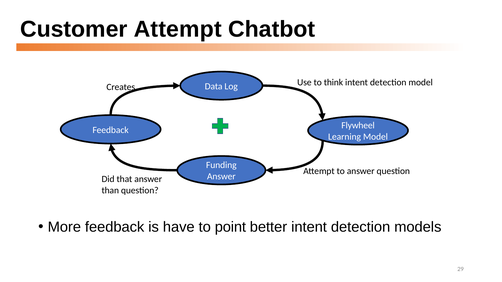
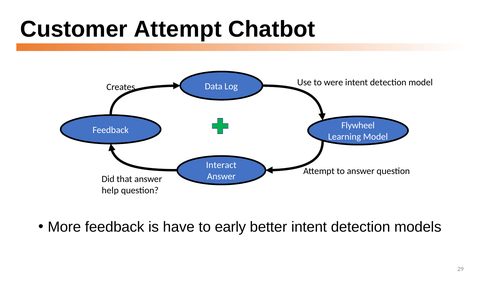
think: think -> were
Funding: Funding -> Interact
than: than -> help
point: point -> early
